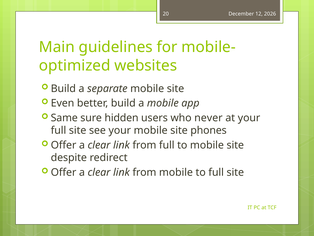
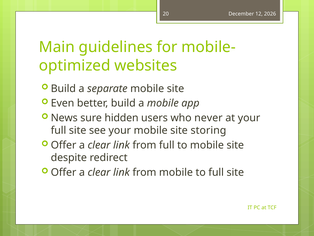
Same: Same -> News
phones: phones -> storing
